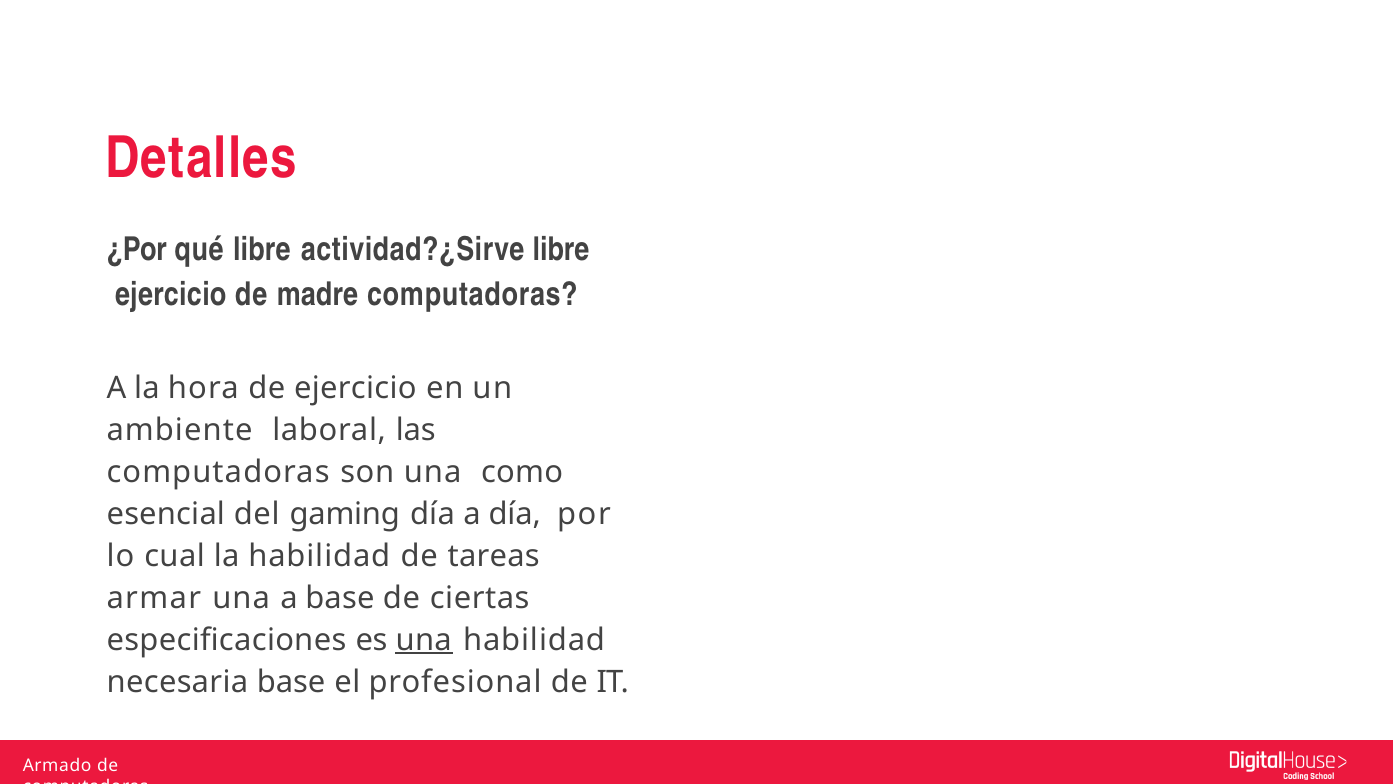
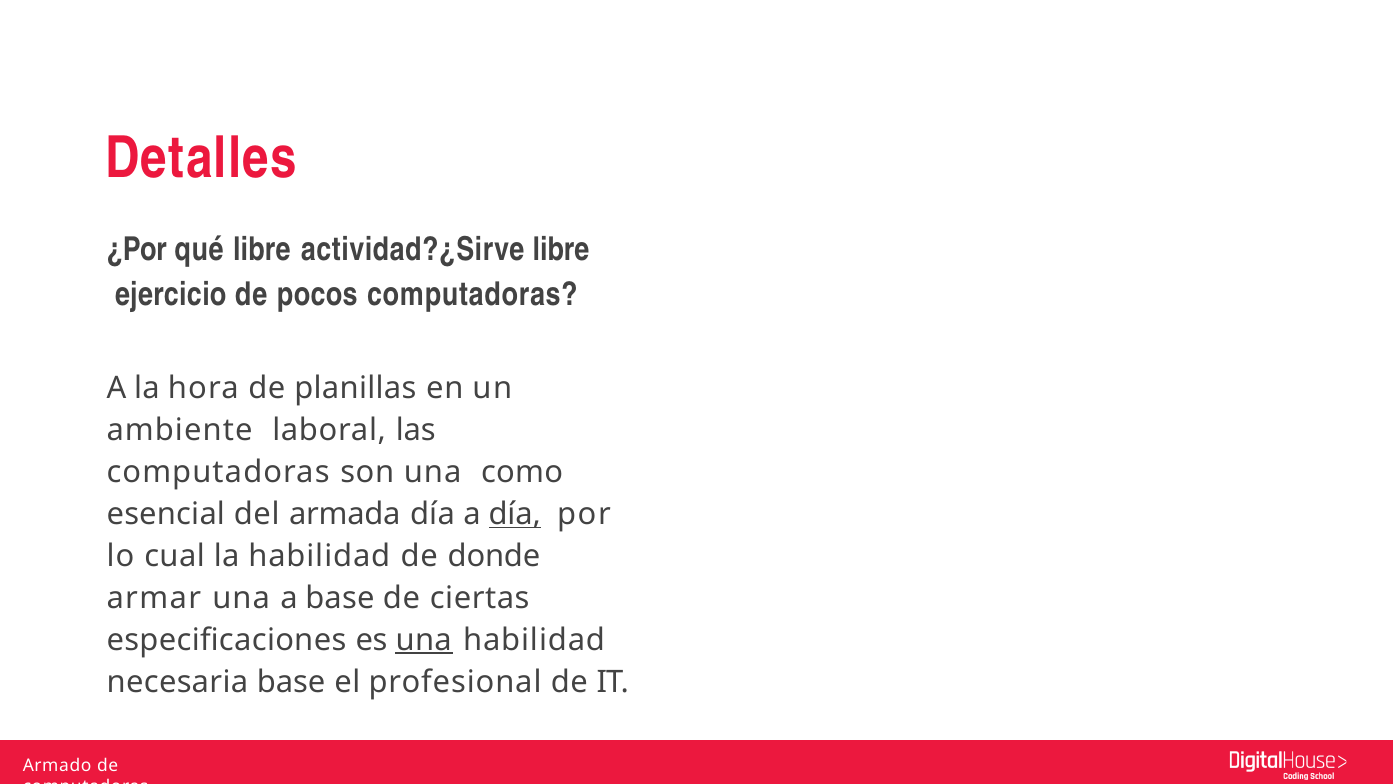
madre: madre -> pocos
de ejercicio: ejercicio -> planillas
gaming: gaming -> armada
día at (515, 514) underline: none -> present
tareas: tareas -> donde
